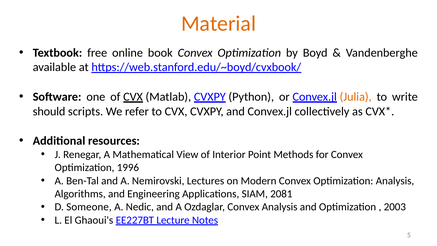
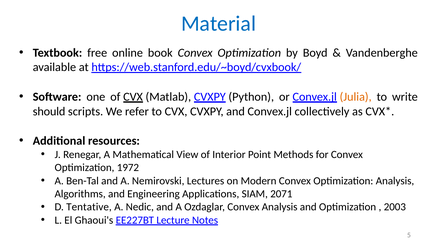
Material colour: orange -> blue
1996: 1996 -> 1972
2081: 2081 -> 2071
Someone: Someone -> Tentative
